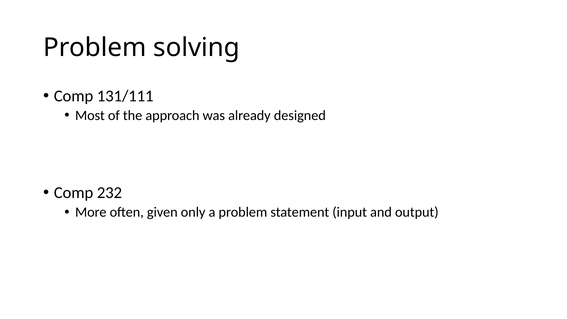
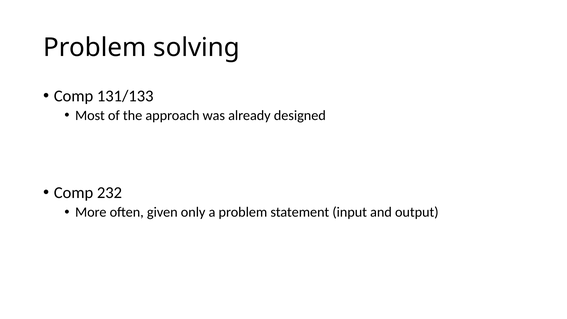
131/111: 131/111 -> 131/133
